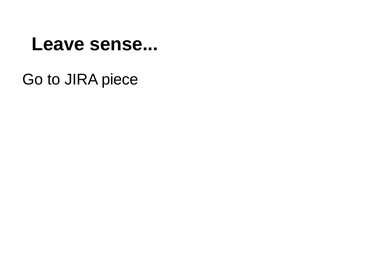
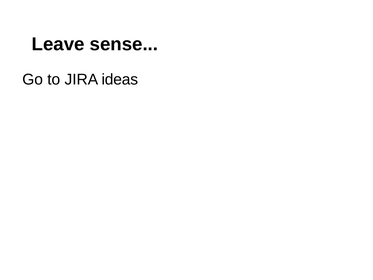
piece: piece -> ideas
